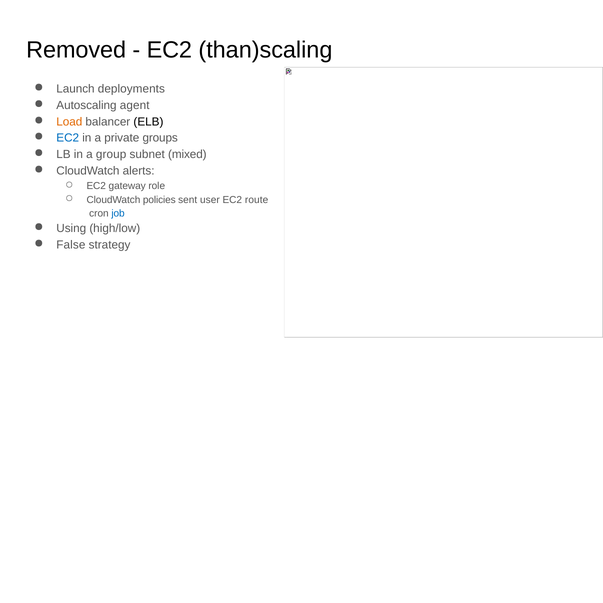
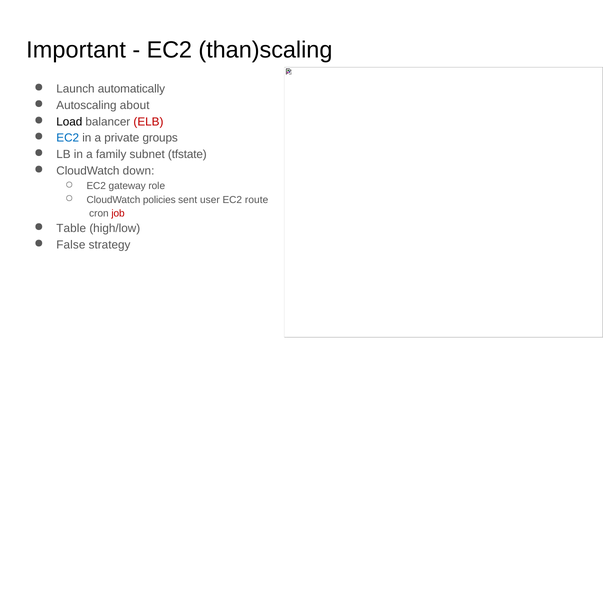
Removed: Removed -> Important
deployments: deployments -> automatically
agent: agent -> about
Load colour: orange -> black
ELB colour: black -> red
group: group -> family
mixed: mixed -> tfstate
alerts: alerts -> down
job colour: blue -> red
Using: Using -> Table
